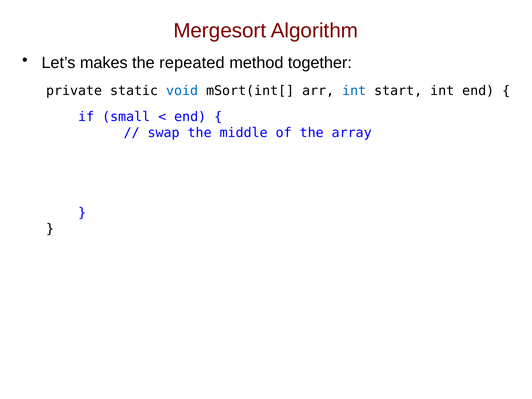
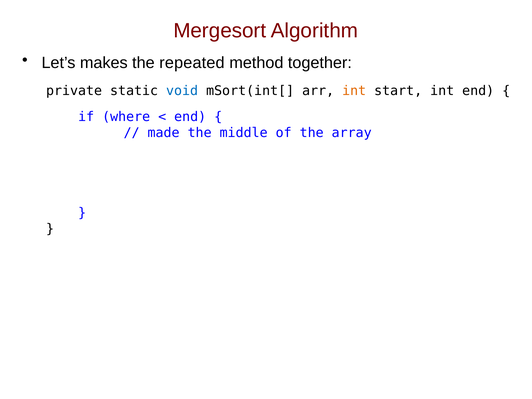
int at (354, 91) colour: blue -> orange
small: small -> where
swap: swap -> made
